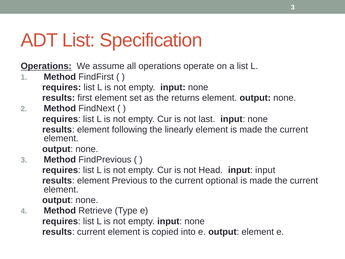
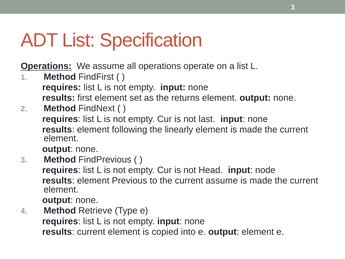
input input: input -> node
current optional: optional -> assume
